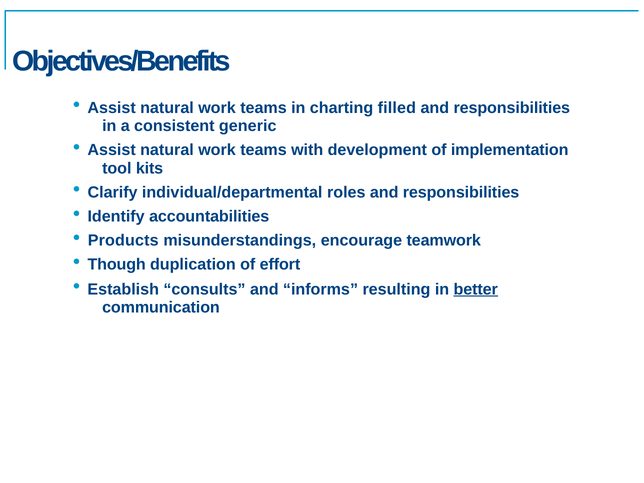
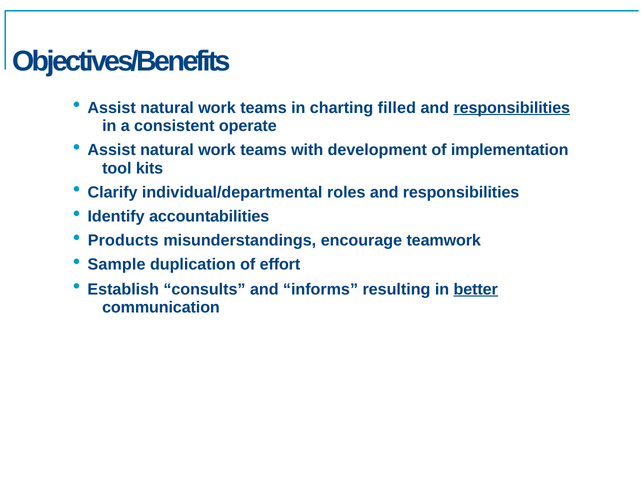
responsibilities at (512, 108) underline: none -> present
generic: generic -> operate
Though: Though -> Sample
